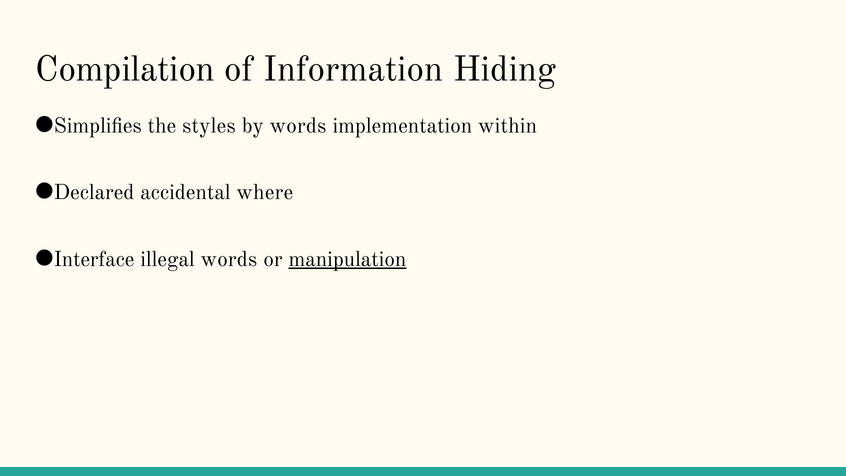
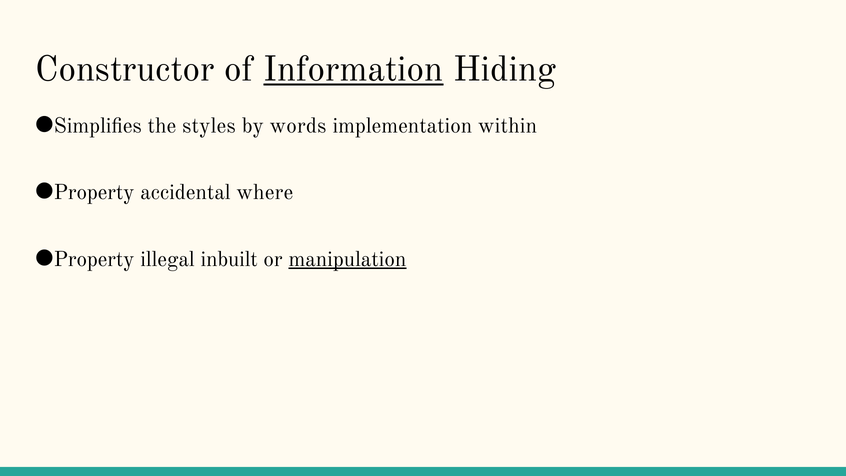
Compilation: Compilation -> Constructor
Information underline: none -> present
Declared at (94, 192): Declared -> Property
Interface at (94, 259): Interface -> Property
illegal words: words -> inbuilt
